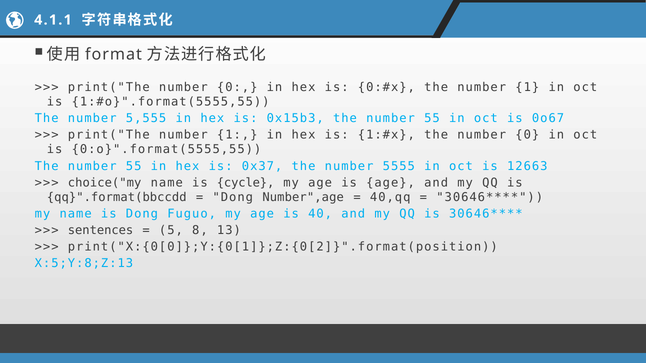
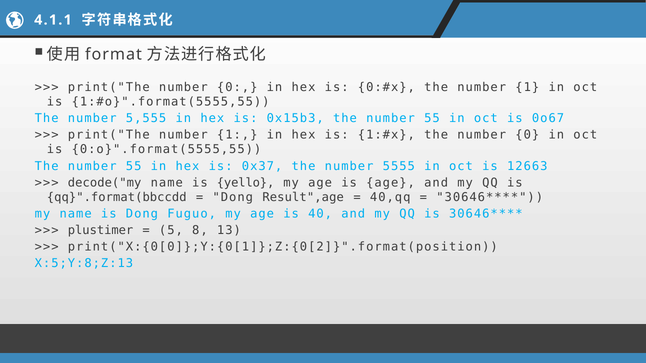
choice("my: choice("my -> decode("my
cycle: cycle -> yello
Number",age: Number",age -> Result",age
sentences: sentences -> plustimer
